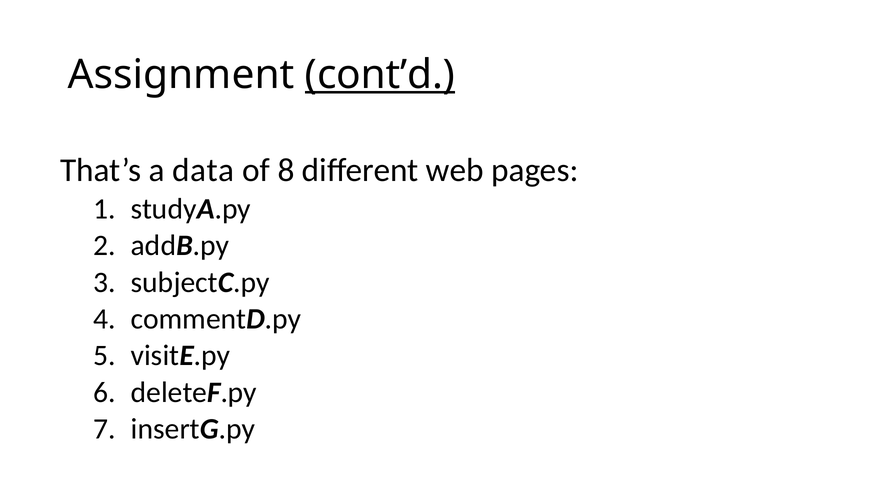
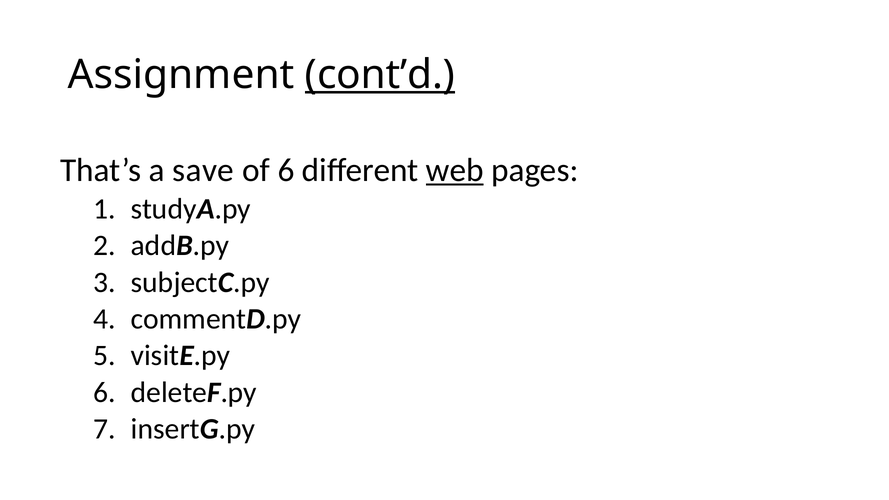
data: data -> save
of 8: 8 -> 6
web underline: none -> present
